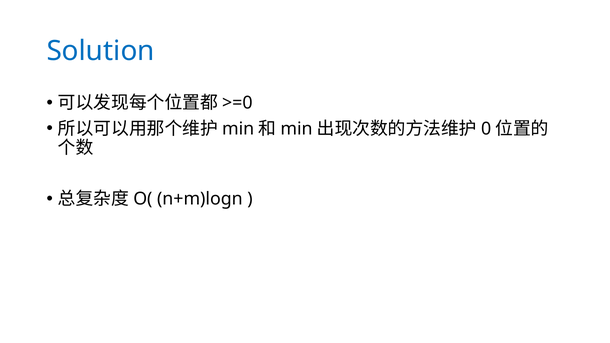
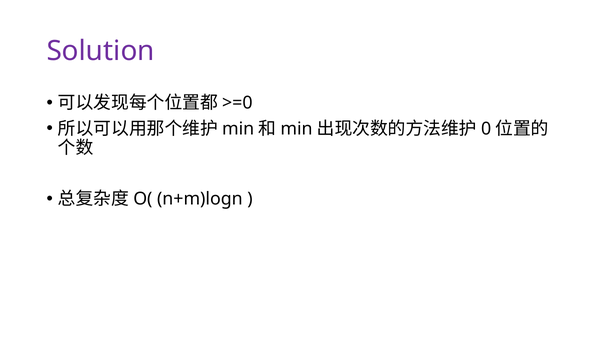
Solution colour: blue -> purple
